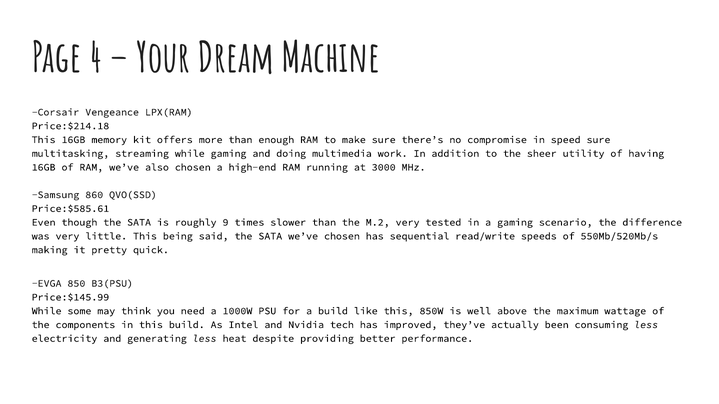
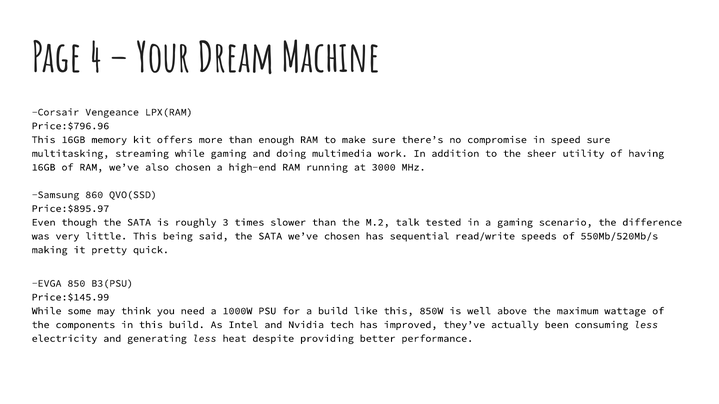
Price:$214.18: Price:$214.18 -> Price:$796.96
Price:$585.61: Price:$585.61 -> Price:$895.97
9: 9 -> 3
M.2 very: very -> talk
